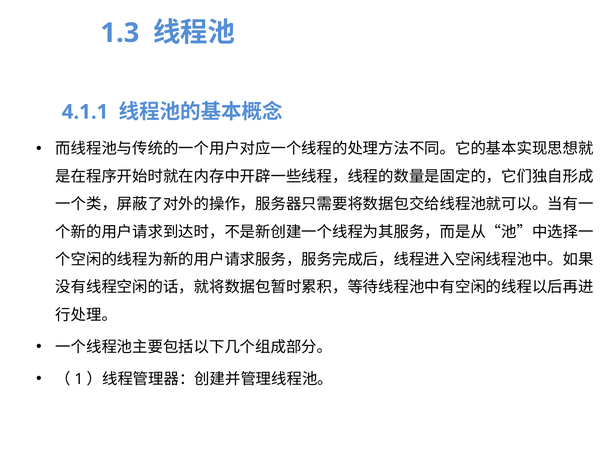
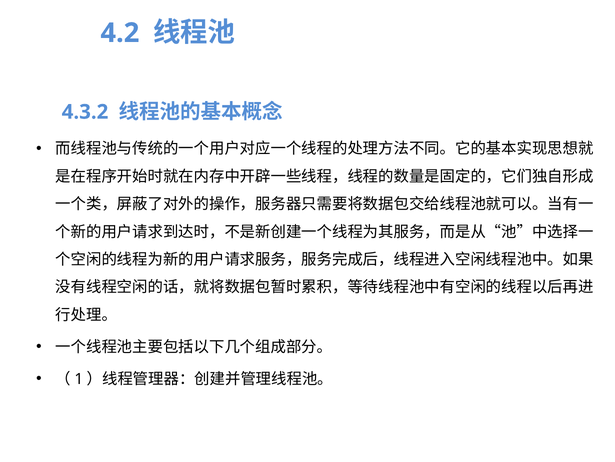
1.3: 1.3 -> 4.2
4.1.1: 4.1.1 -> 4.3.2
